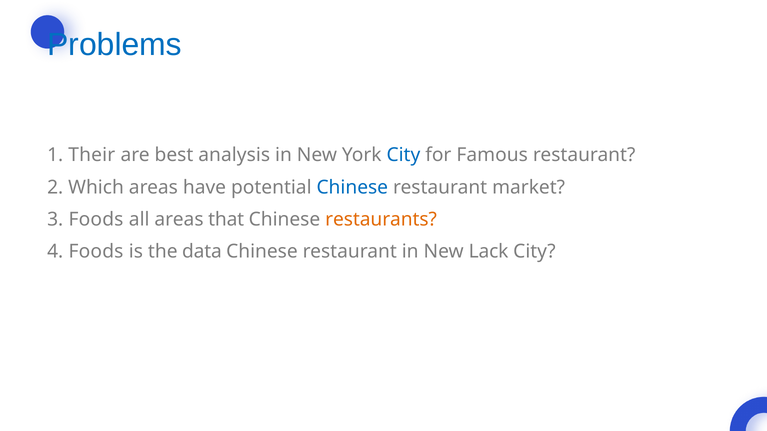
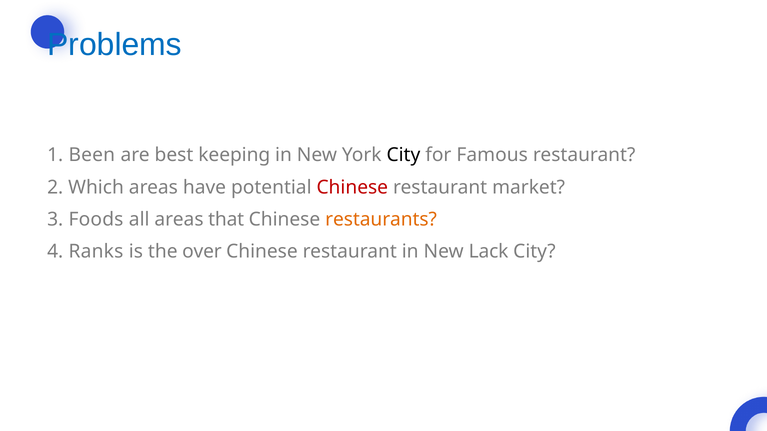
Their: Their -> Been
analysis: analysis -> keeping
City at (403, 155) colour: blue -> black
Chinese at (352, 187) colour: blue -> red
4 Foods: Foods -> Ranks
data: data -> over
